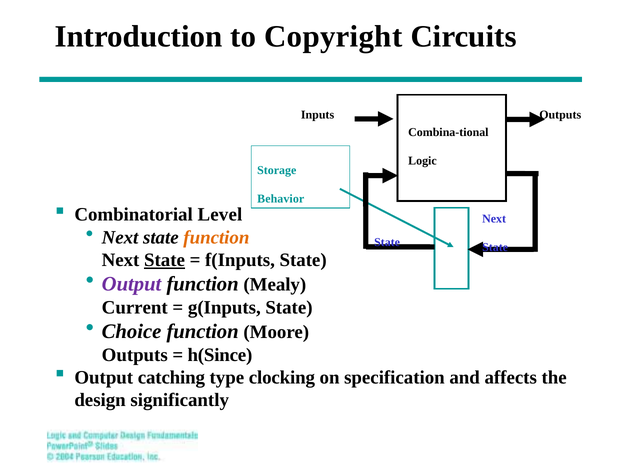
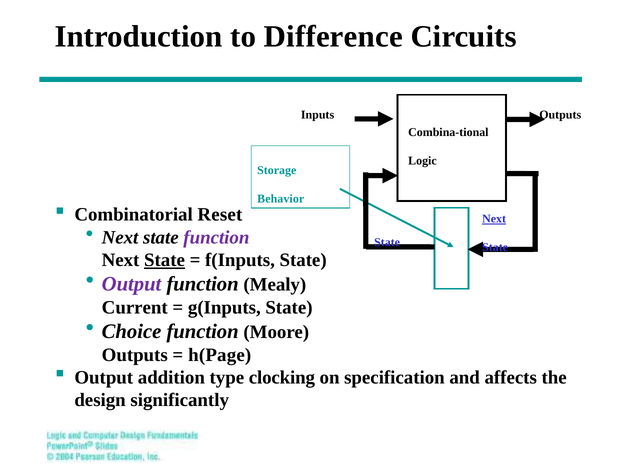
Copyright: Copyright -> Difference
Level: Level -> Reset
Next at (494, 219) underline: none -> present
function at (216, 238) colour: orange -> purple
h(Since: h(Since -> h(Page
catching: catching -> addition
